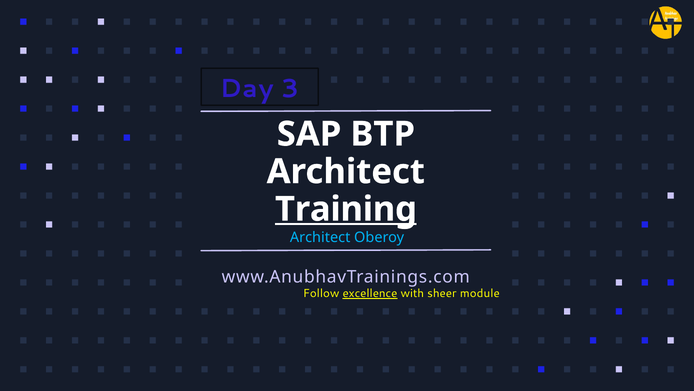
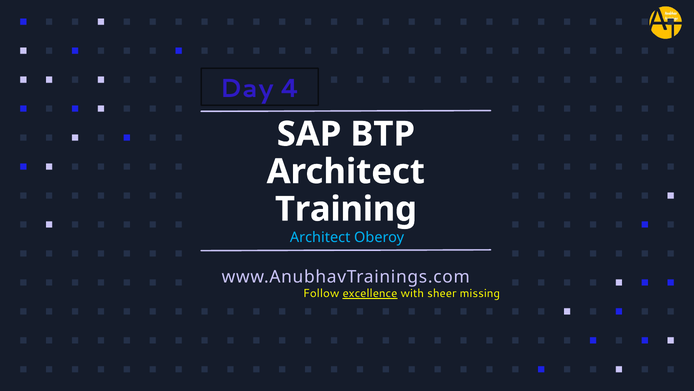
3: 3 -> 4
Training underline: present -> none
module: module -> missing
